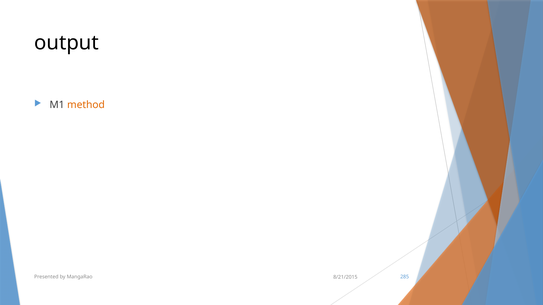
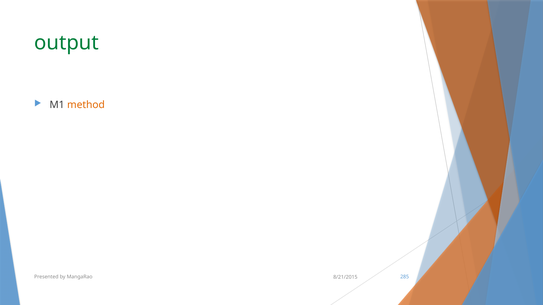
output colour: black -> green
